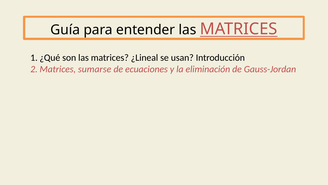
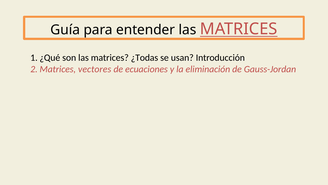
¿Lineal: ¿Lineal -> ¿Todas
sumarse: sumarse -> vectores
